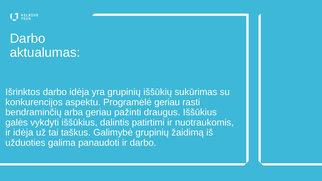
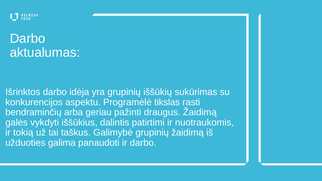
Programėlė geriau: geriau -> tikslas
draugus Iššūkius: Iššūkius -> Žaidimą
ir idėja: idėja -> tokią
